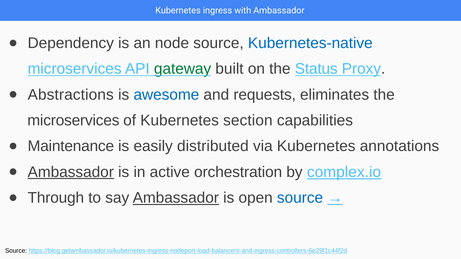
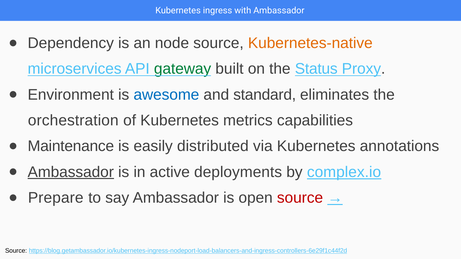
Kubernetes-native colour: blue -> orange
Abstractions: Abstractions -> Environment
requests: requests -> standard
microservices at (73, 121): microservices -> orchestration
section: section -> metrics
orchestration: orchestration -> deployments
Through: Through -> Prepare
Ambassador at (176, 198) underline: present -> none
source at (300, 198) colour: blue -> red
